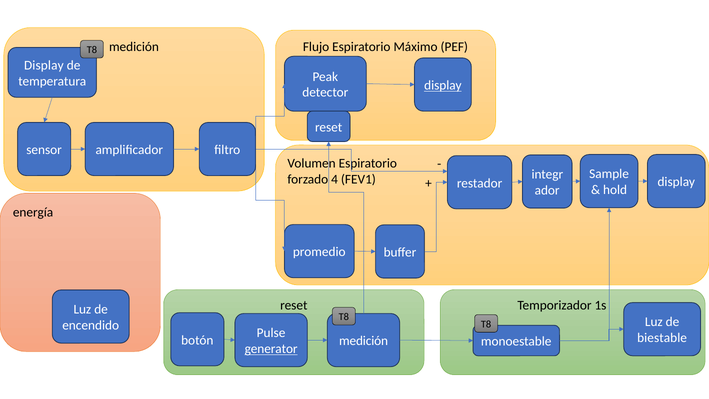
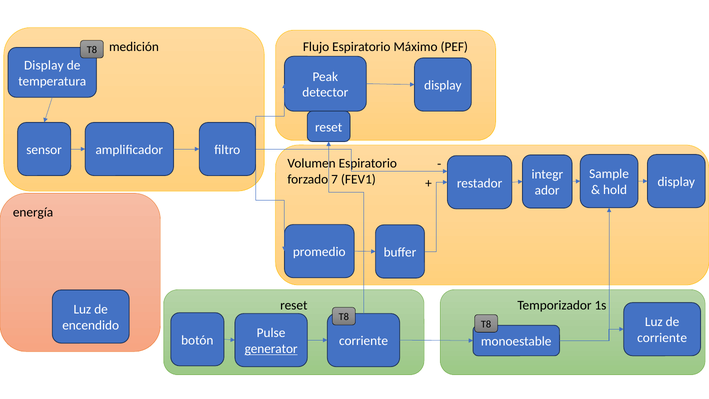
display at (443, 85) underline: present -> none
4: 4 -> 7
biestable at (662, 338): biestable -> corriente
medición at (364, 341): medición -> corriente
